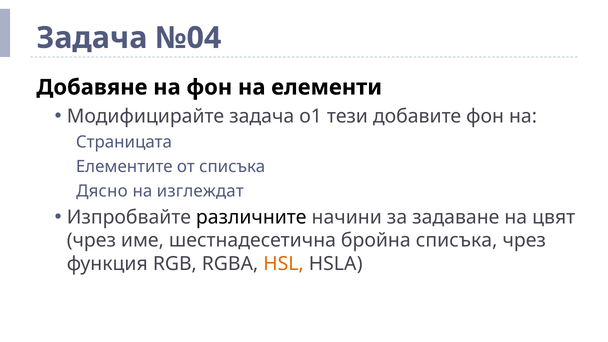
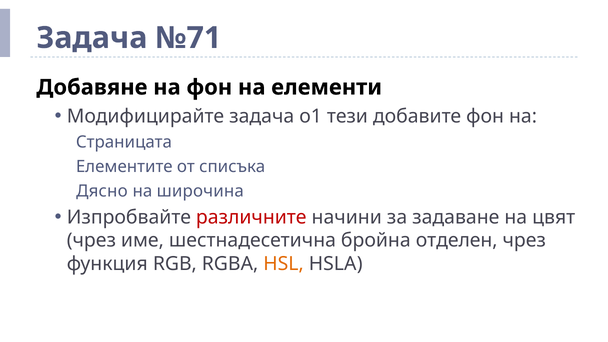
№04: №04 -> №71
изглеждат: изглеждат -> широчина
различните colour: black -> red
бройна списъка: списъка -> отделен
